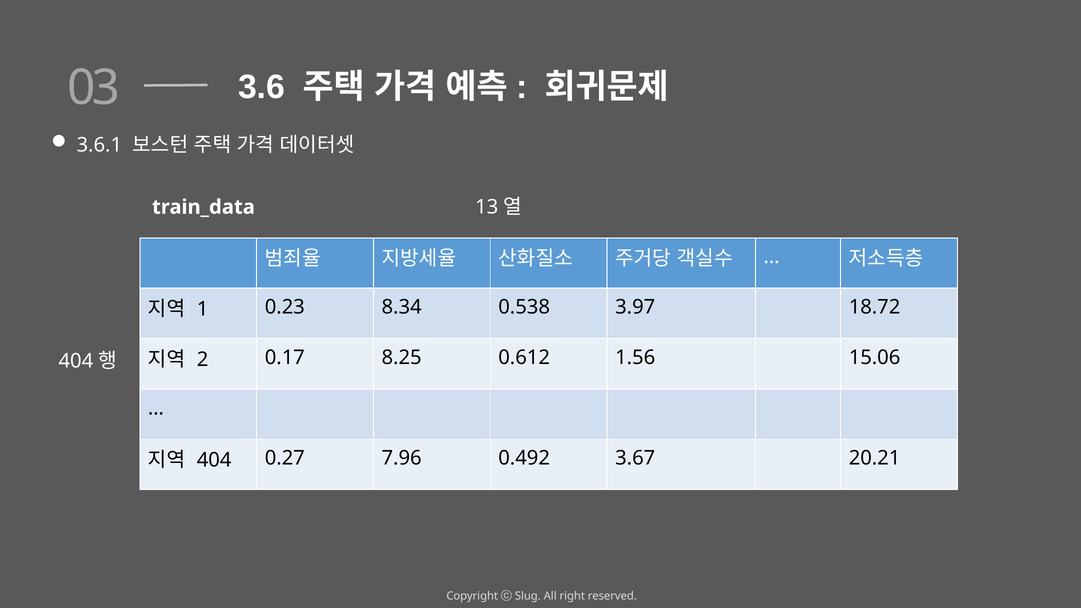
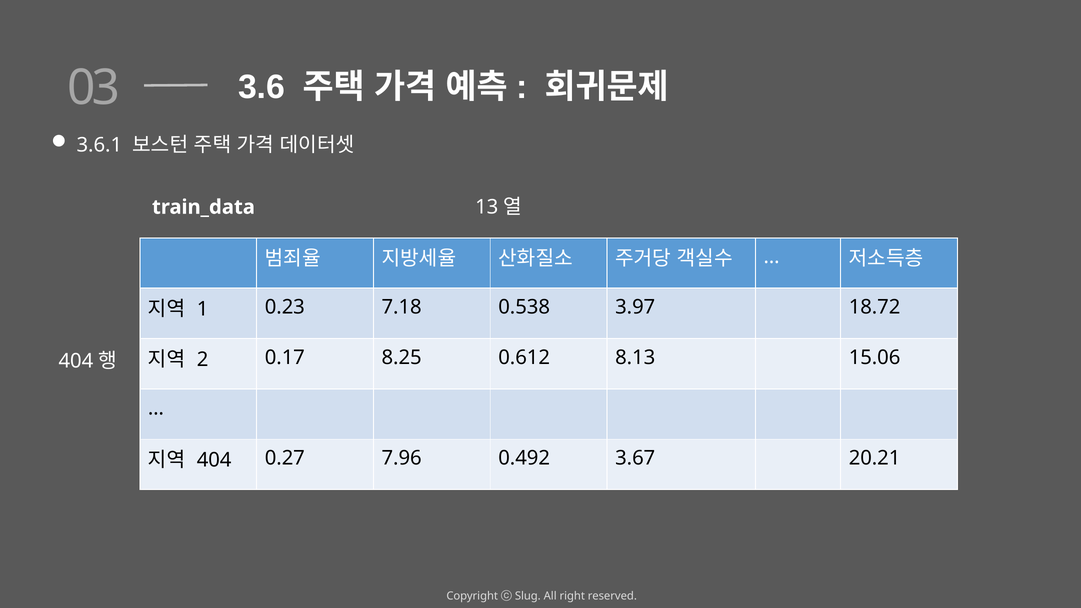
8.34: 8.34 -> 7.18
1.56: 1.56 -> 8.13
